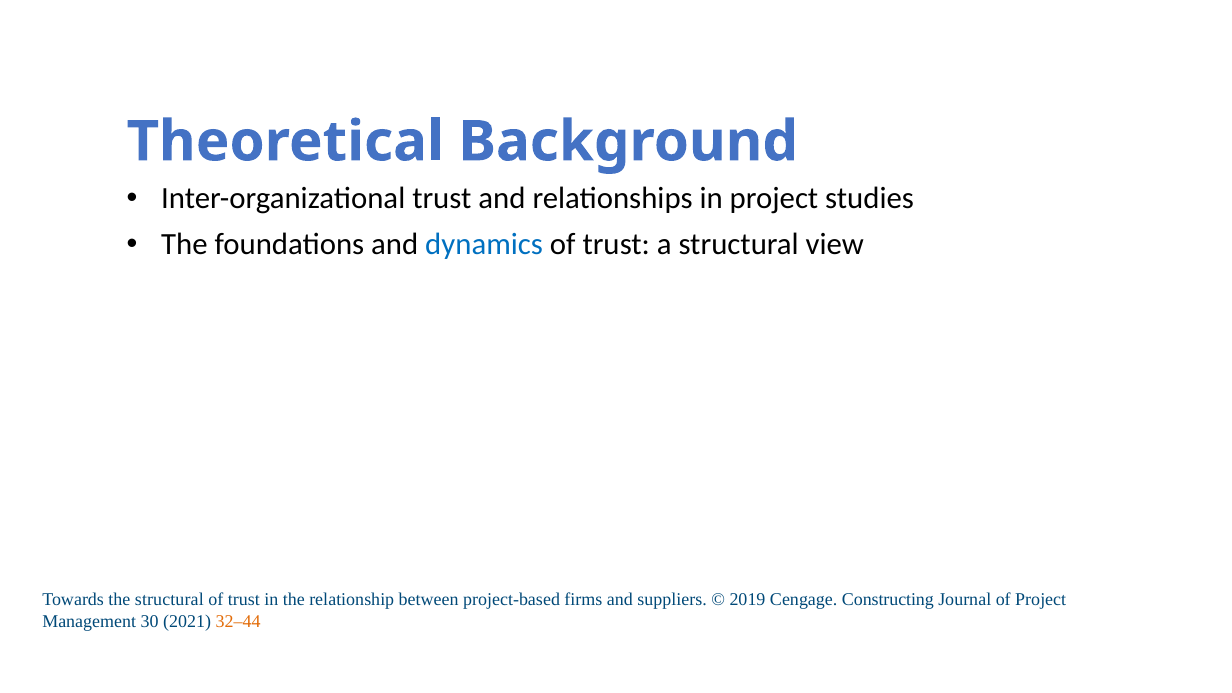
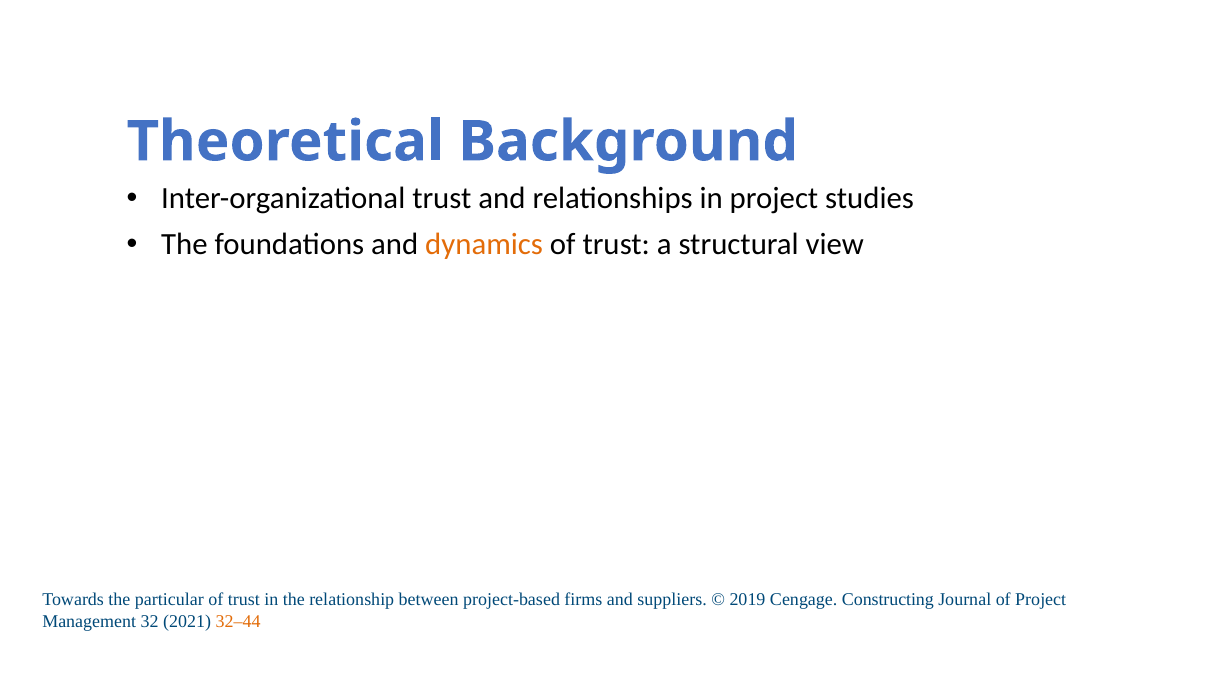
dynamics colour: blue -> orange
the structural: structural -> particular
30: 30 -> 32
